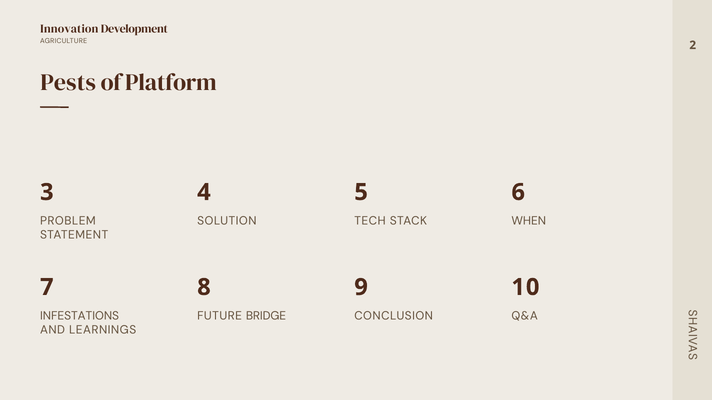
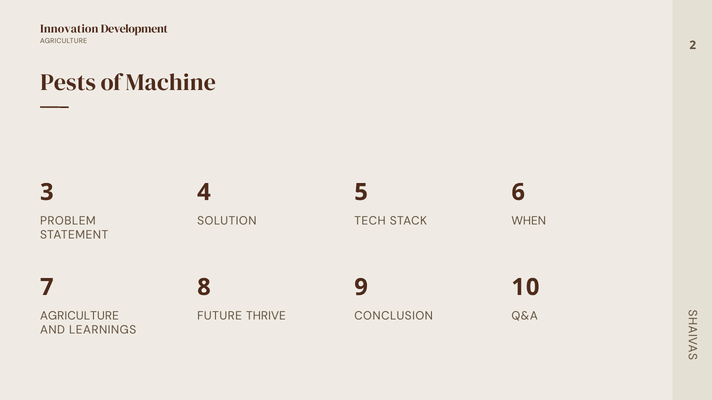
Platform: Platform -> Machine
INFESTATIONS at (80, 316): INFESTATIONS -> AGRICULTURE
BRIDGE: BRIDGE -> THRIVE
